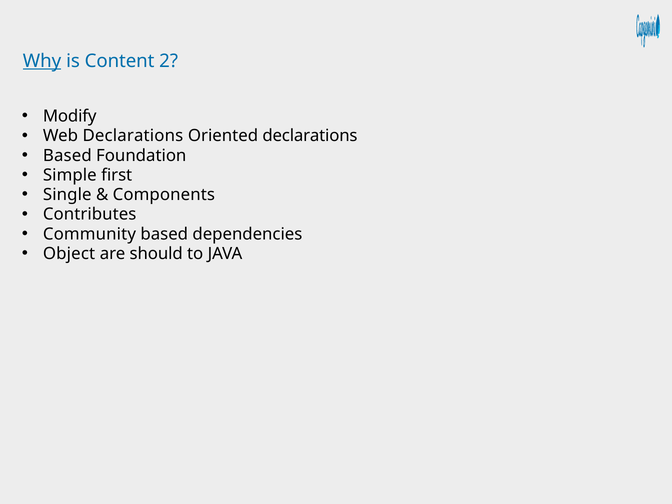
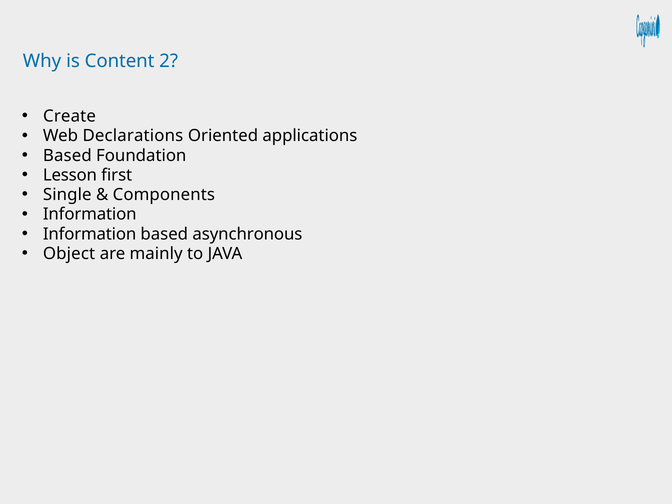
Why underline: present -> none
Modify: Modify -> Create
Oriented declarations: declarations -> applications
Simple: Simple -> Lesson
Contributes at (90, 214): Contributes -> Information
Community at (89, 234): Community -> Information
dependencies: dependencies -> asynchronous
should: should -> mainly
